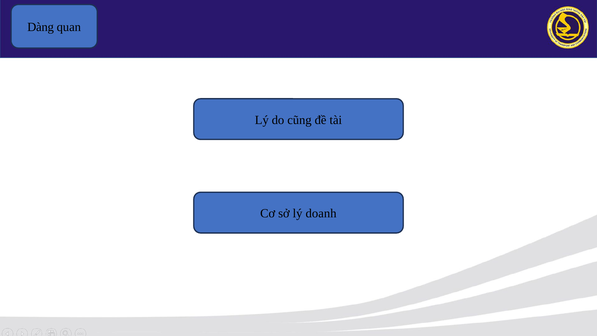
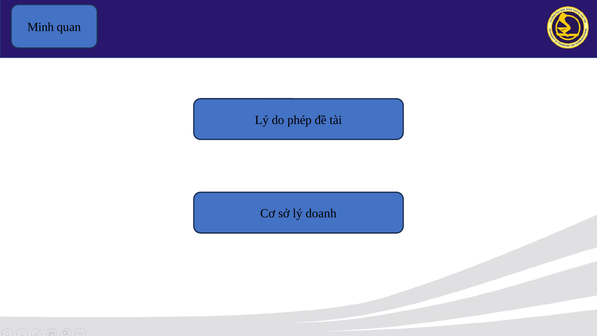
Dàng: Dàng -> Minh
cũng: cũng -> phép
